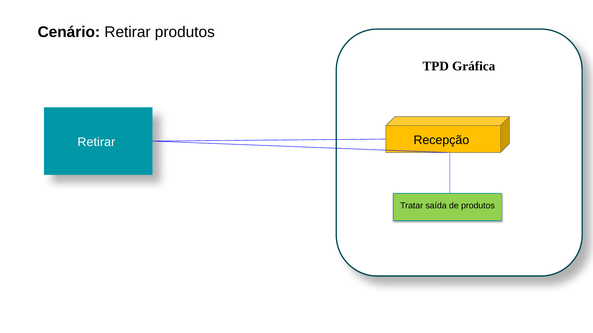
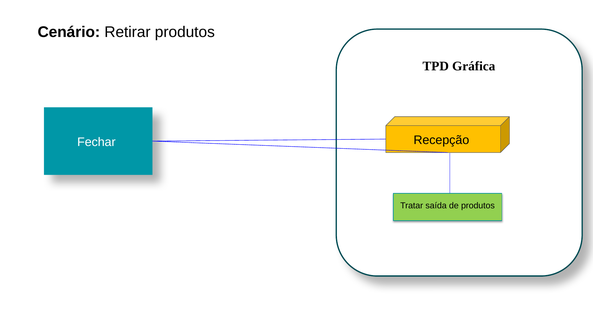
Retirar at (96, 142): Retirar -> Fechar
